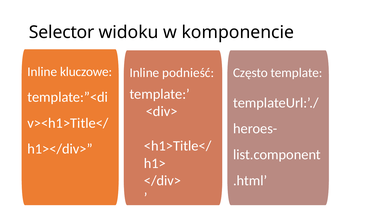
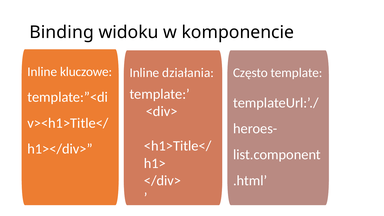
Selector: Selector -> Binding
podnieść: podnieść -> działania
